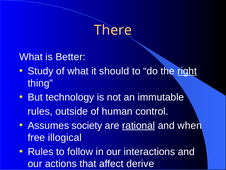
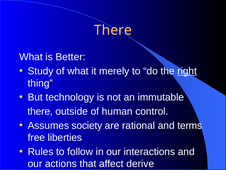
should: should -> merely
rules at (40, 111): rules -> there
rational underline: present -> none
when: when -> terms
illogical: illogical -> liberties
